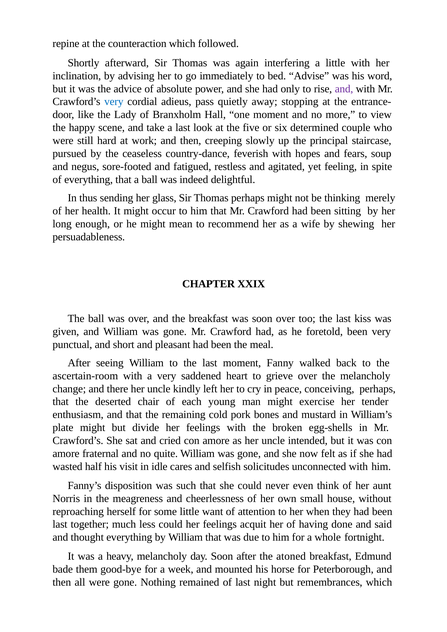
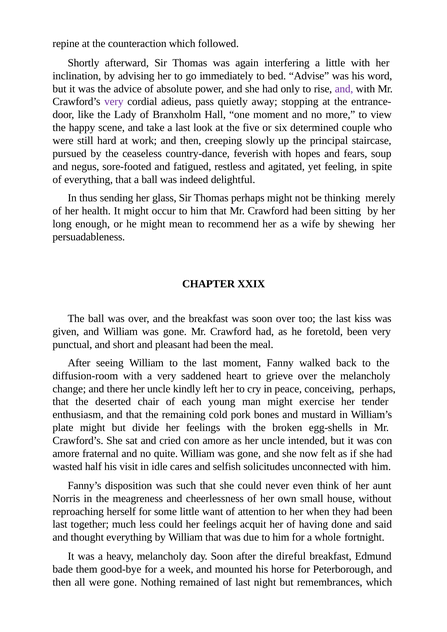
very at (114, 102) colour: blue -> purple
ascertain-room: ascertain-room -> diffusion-room
atoned: atoned -> direful
